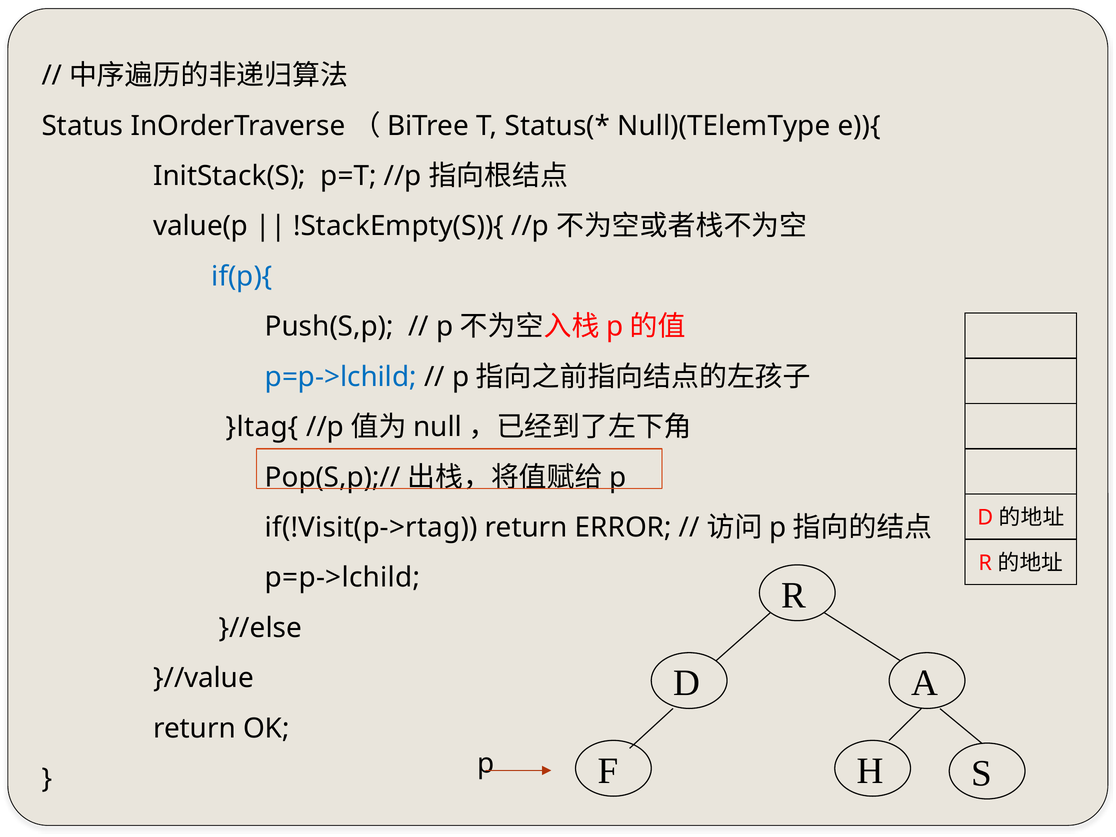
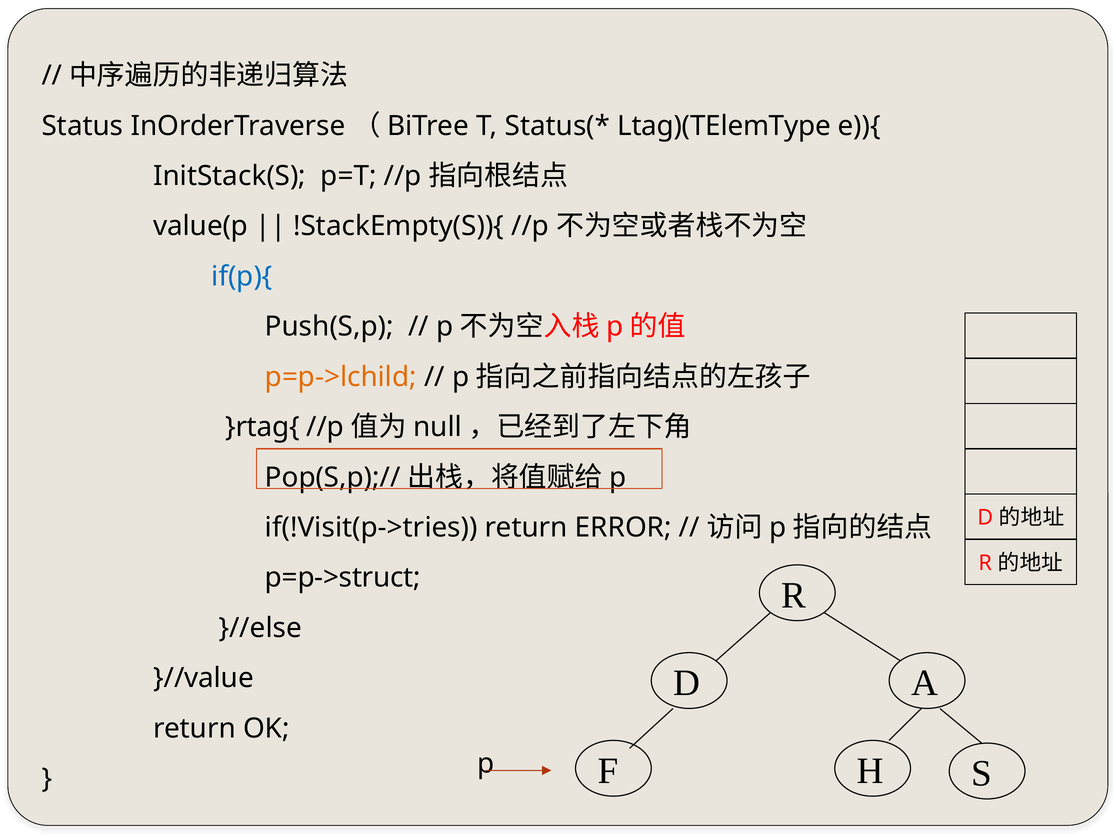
Null)(TElemType: Null)(TElemType -> Ltag)(TElemType
p=p->lchild at (341, 377) colour: blue -> orange
}ltag{: }ltag{ -> }rtag{
if(!Visit(p->rtag: if(!Visit(p->rtag -> if(!Visit(p->tries
p=p->lchild at (343, 578): p=p->lchild -> p=p->struct
